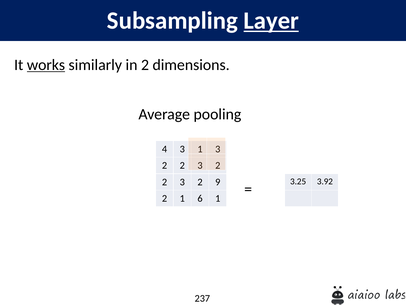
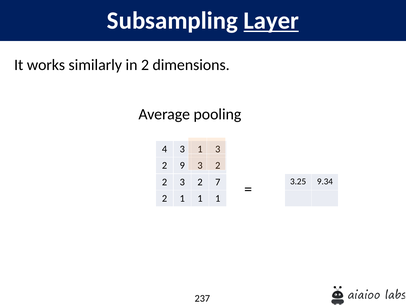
works underline: present -> none
2 at (182, 165): 2 -> 9
3.92: 3.92 -> 9.34
9: 9 -> 7
2 1 6: 6 -> 1
